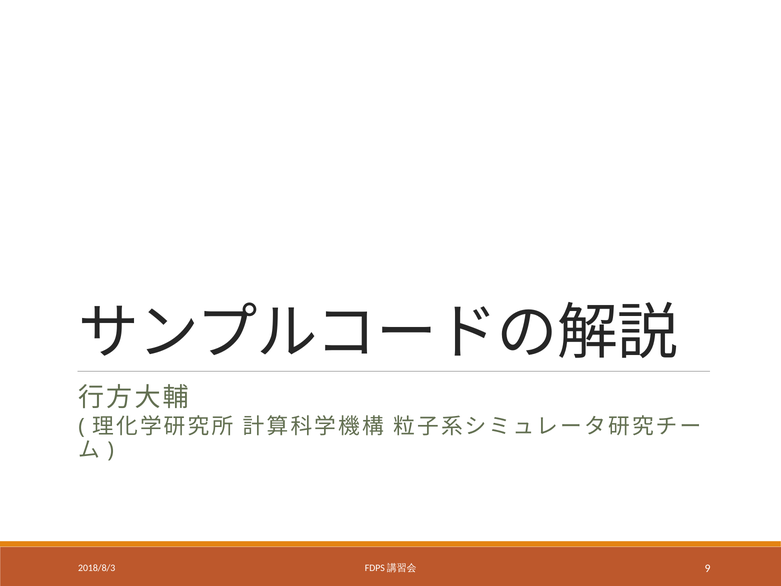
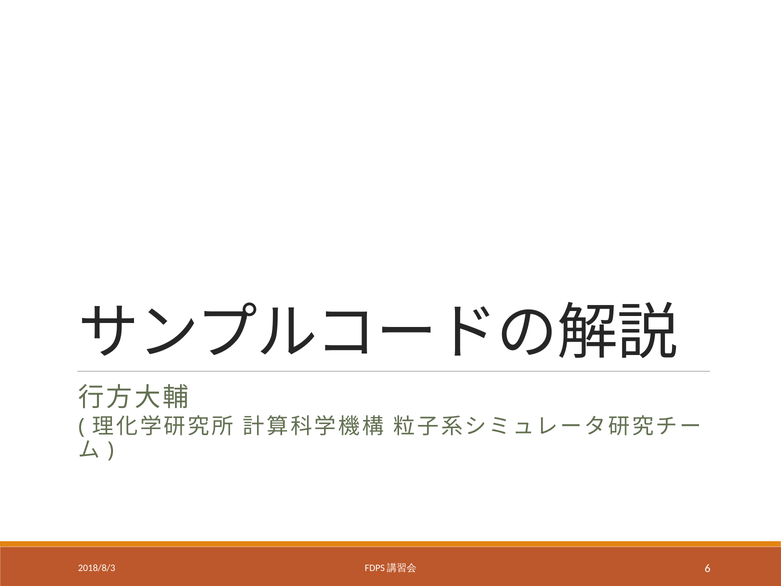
9: 9 -> 6
